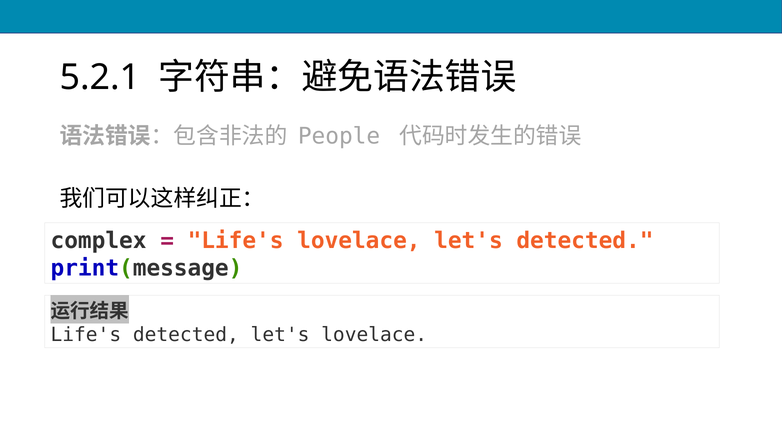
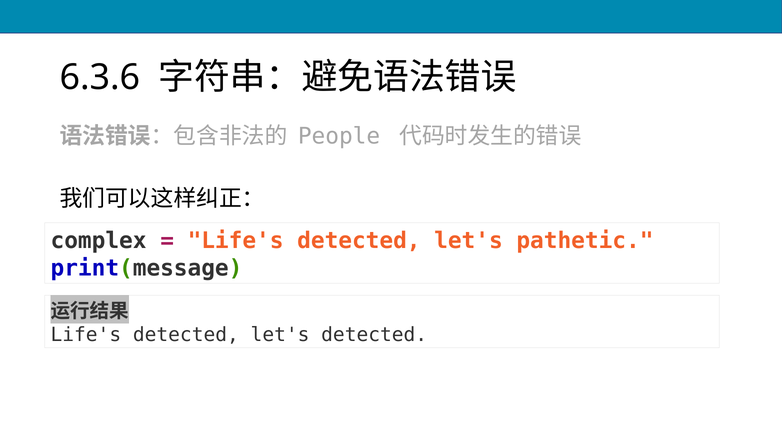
5.2.1: 5.2.1 -> 6.3.6
lovelace at (359, 241): lovelace -> detected
let's detected: detected -> pathetic
let's lovelace: lovelace -> detected
